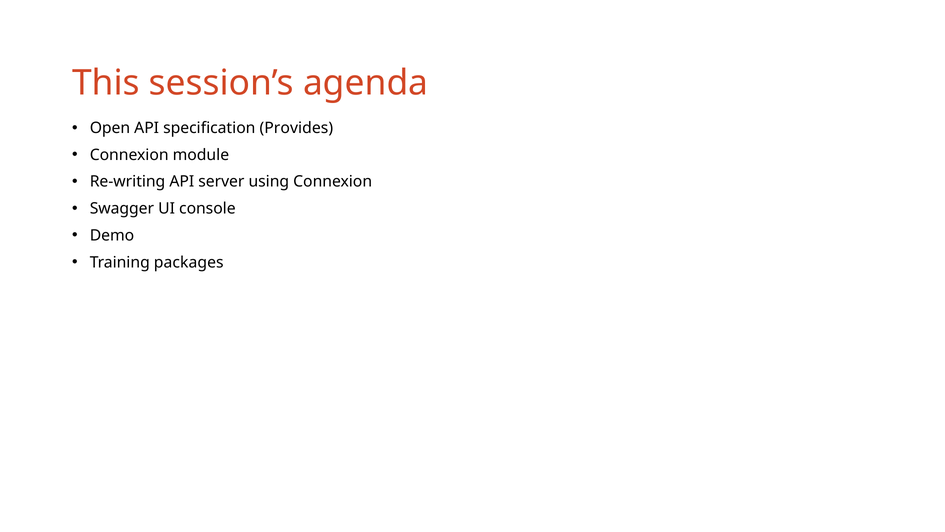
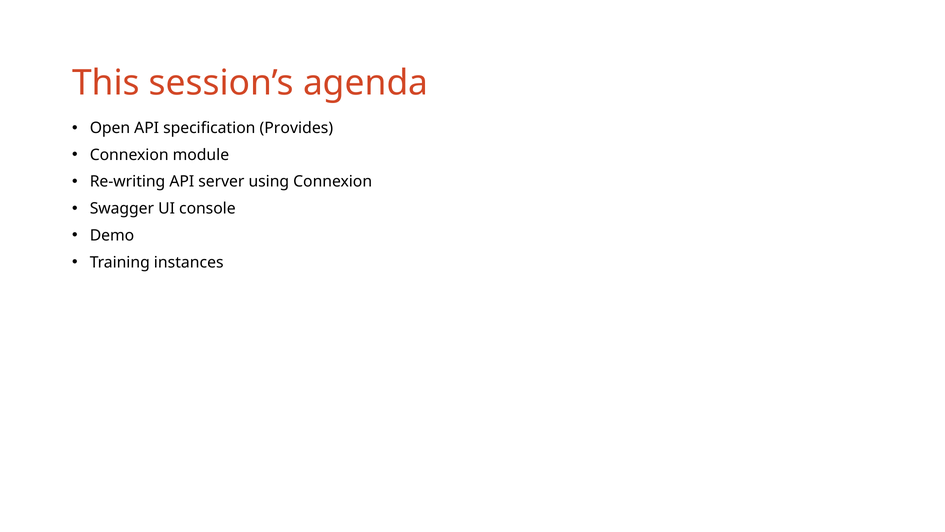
packages: packages -> instances
